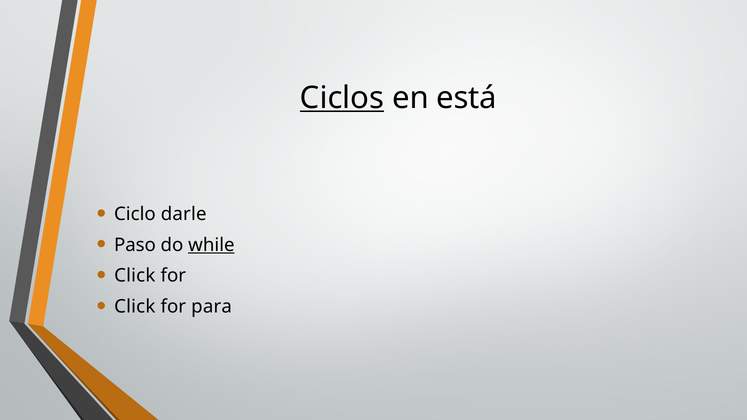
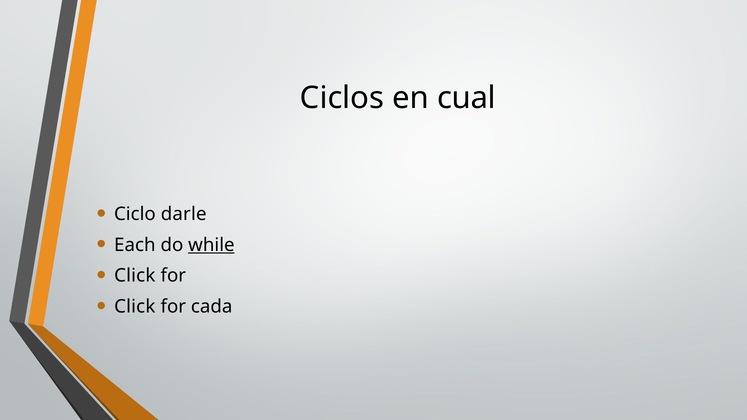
Ciclos underline: present -> none
está: está -> cual
Paso: Paso -> Each
para: para -> cada
